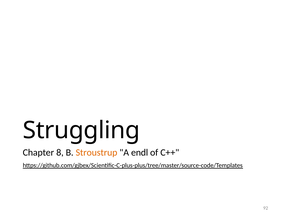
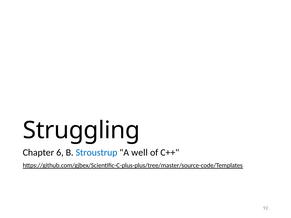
8: 8 -> 6
Stroustrup colour: orange -> blue
endl: endl -> well
